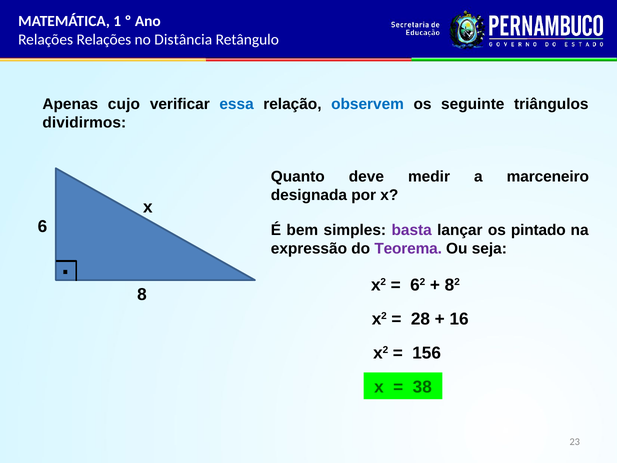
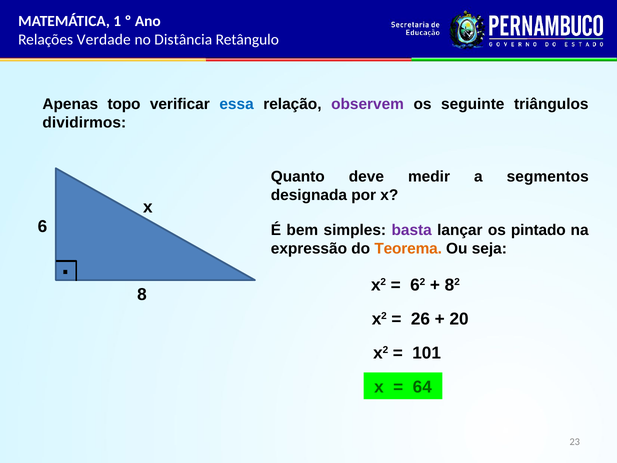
Relações Relações: Relações -> Verdade
cujo: cujo -> topo
observem colour: blue -> purple
marceneiro: marceneiro -> segmentos
Teorema colour: purple -> orange
28: 28 -> 26
16: 16 -> 20
156: 156 -> 101
38: 38 -> 64
